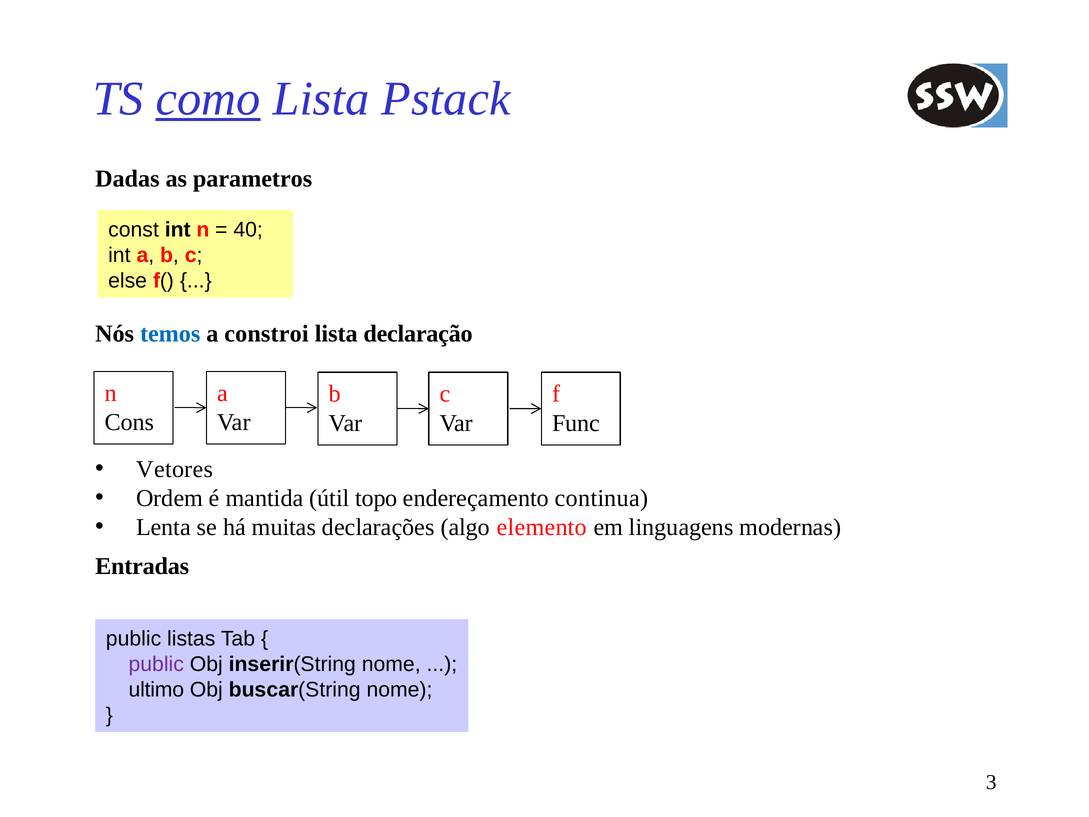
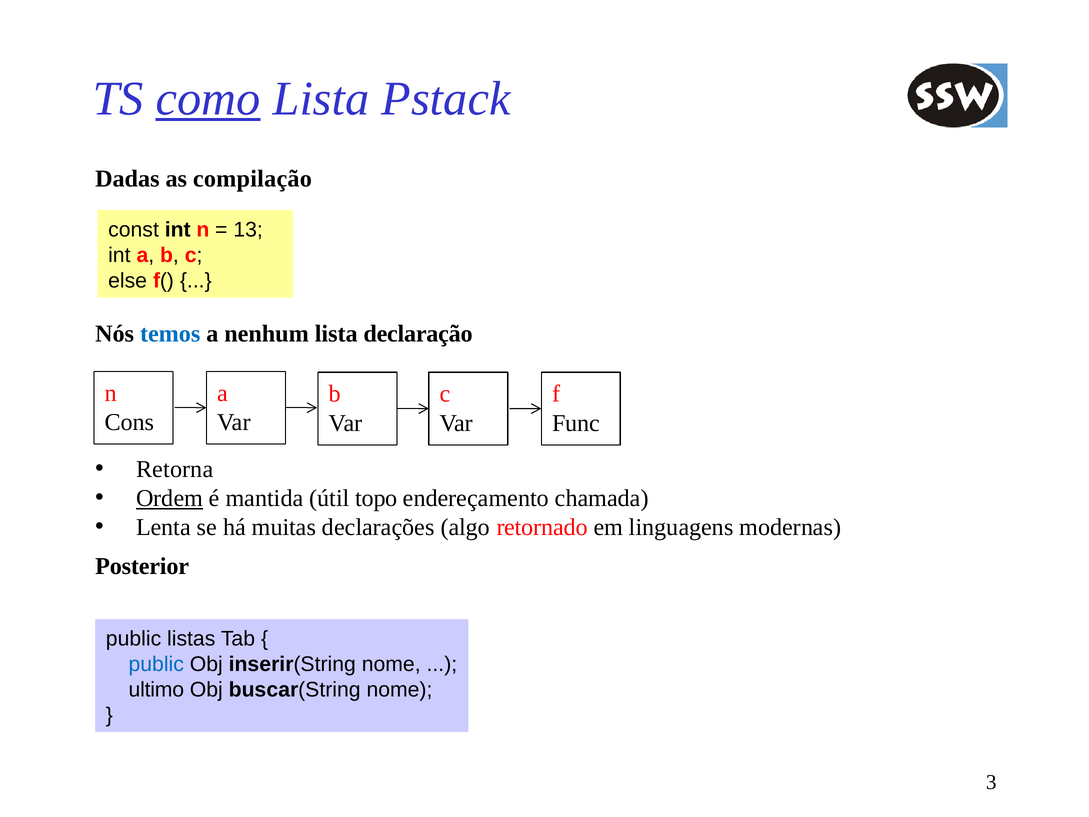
parametros: parametros -> compilação
40: 40 -> 13
constroi: constroi -> nenhum
Vetores: Vetores -> Retorna
Ordem underline: none -> present
continua: continua -> chamada
elemento: elemento -> retornado
Entradas: Entradas -> Posterior
public at (156, 664) colour: purple -> blue
